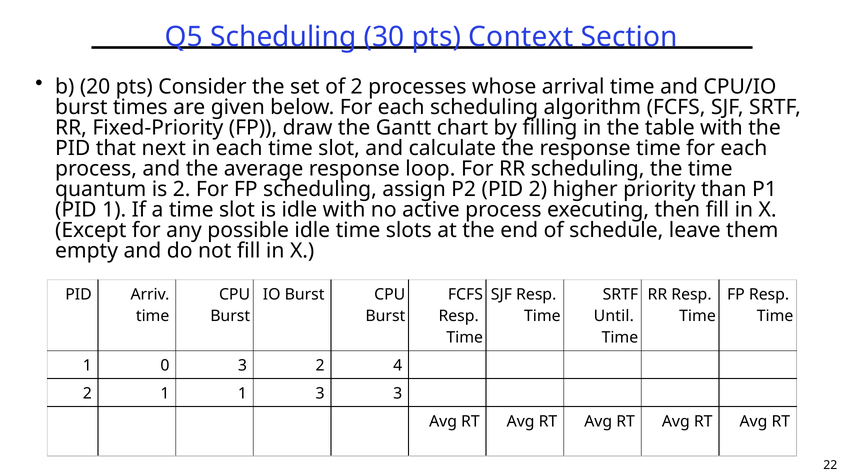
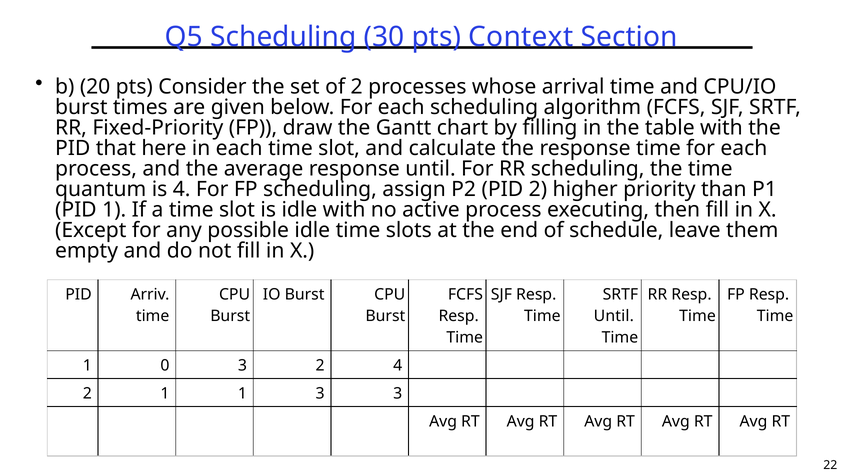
next: next -> here
response loop: loop -> until
is 2: 2 -> 4
